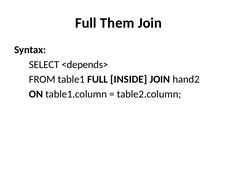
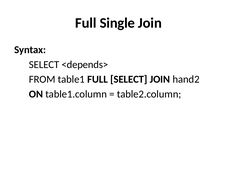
Them: Them -> Single
FULL INSIDE: INSIDE -> SELECT
